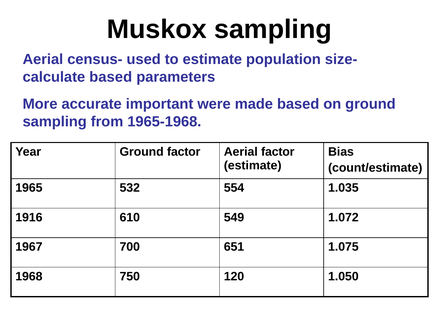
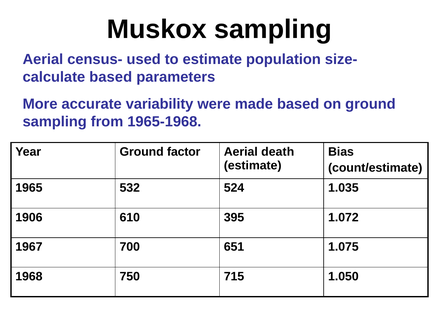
important: important -> variability
Aerial factor: factor -> death
554: 554 -> 524
1916: 1916 -> 1906
549: 549 -> 395
120: 120 -> 715
